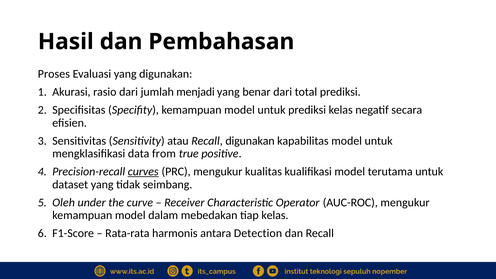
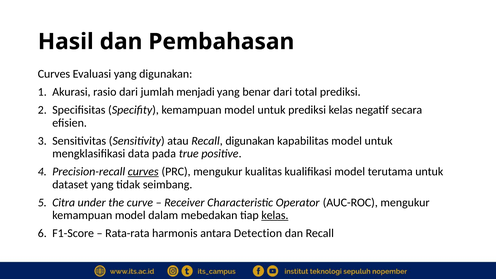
Proses at (54, 74): Proses -> Curves
from: from -> pada
Oleh: Oleh -> Citra
kelas at (275, 215) underline: none -> present
